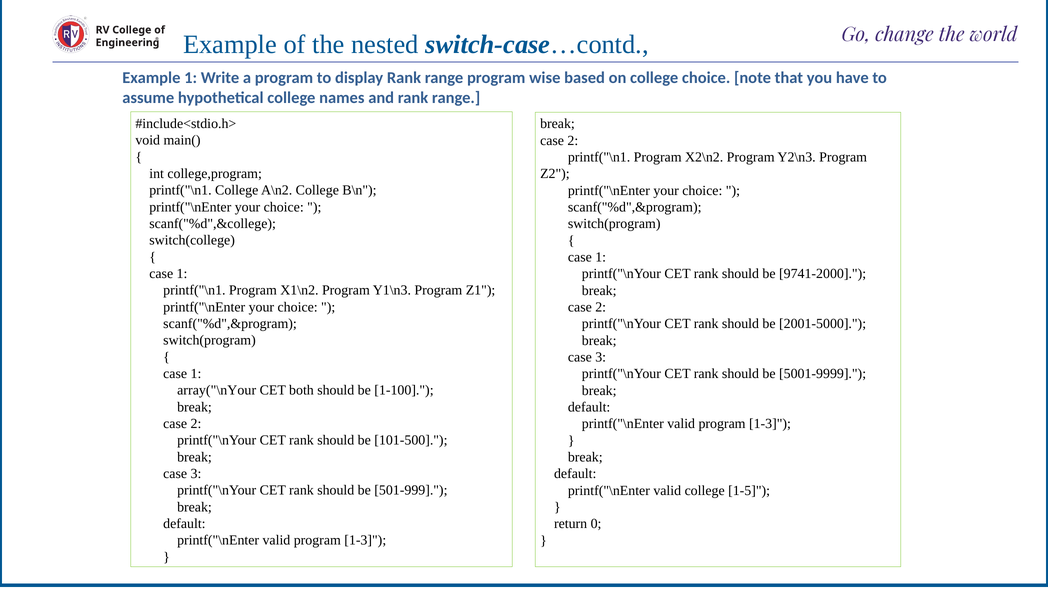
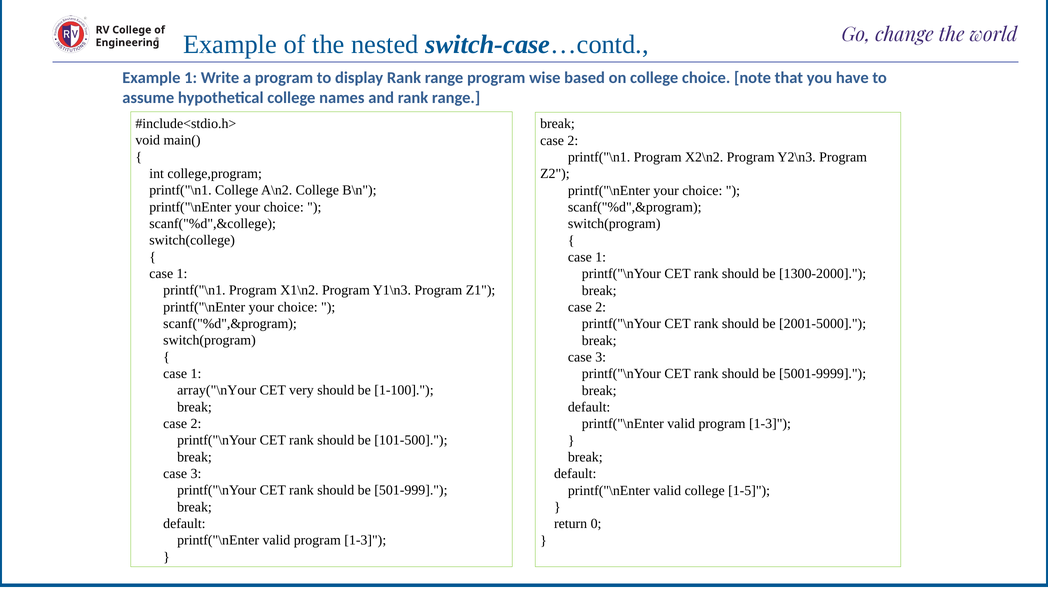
9741-2000: 9741-2000 -> 1300-2000
both: both -> very
